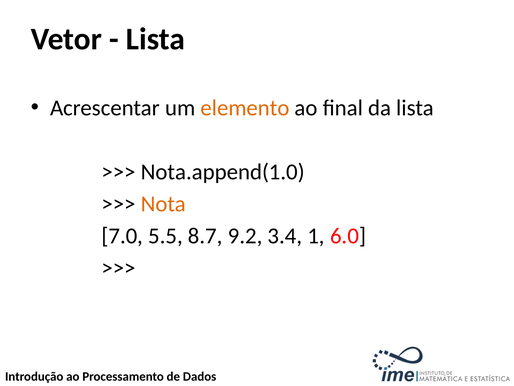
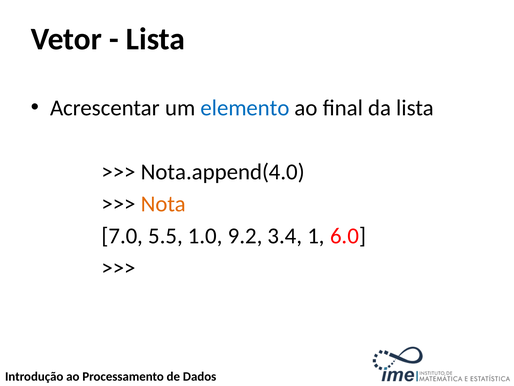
elemento colour: orange -> blue
Nota.append(1.0: Nota.append(1.0 -> Nota.append(4.0
8.7: 8.7 -> 1.0
